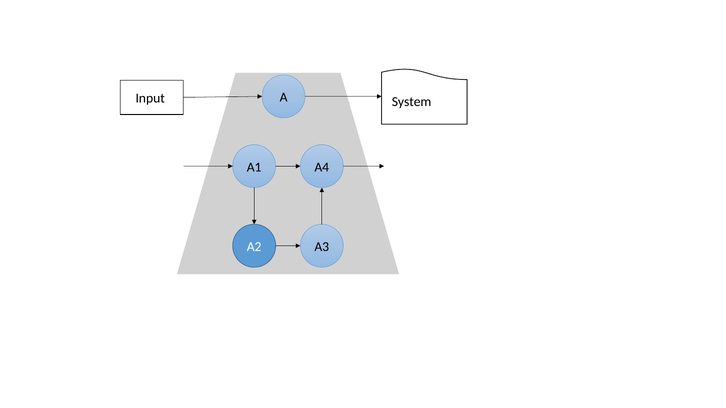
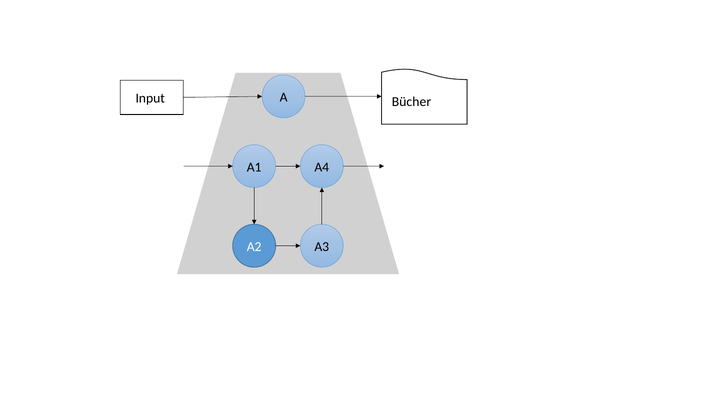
System: System -> Bücher
